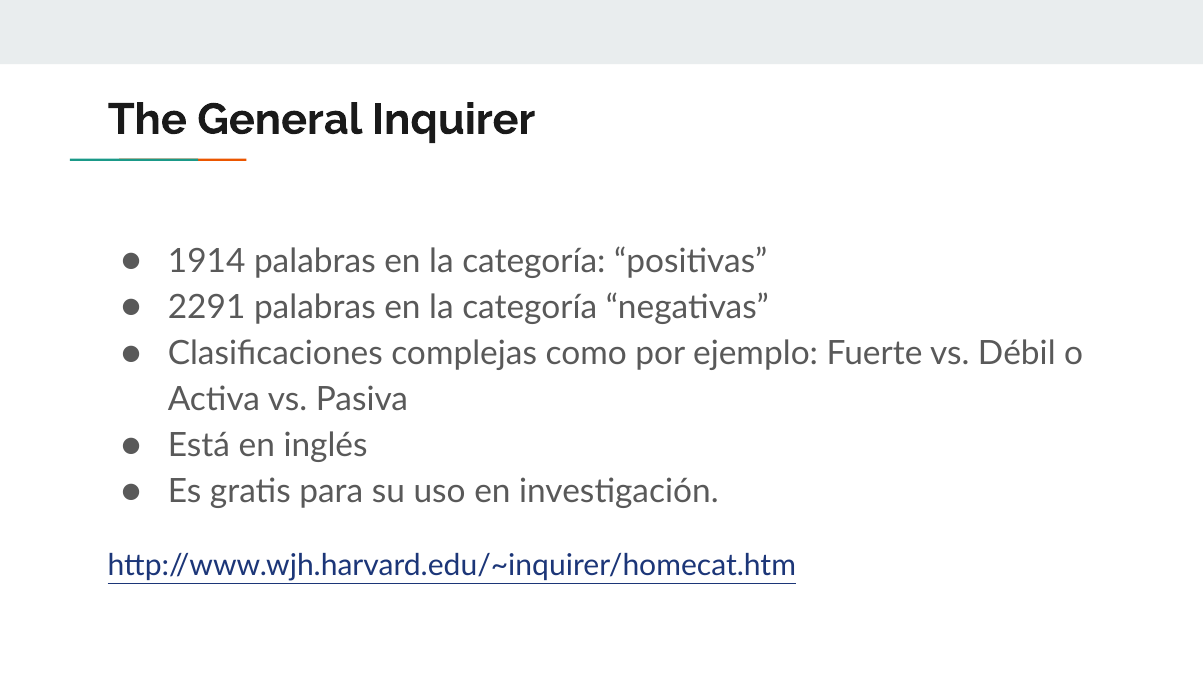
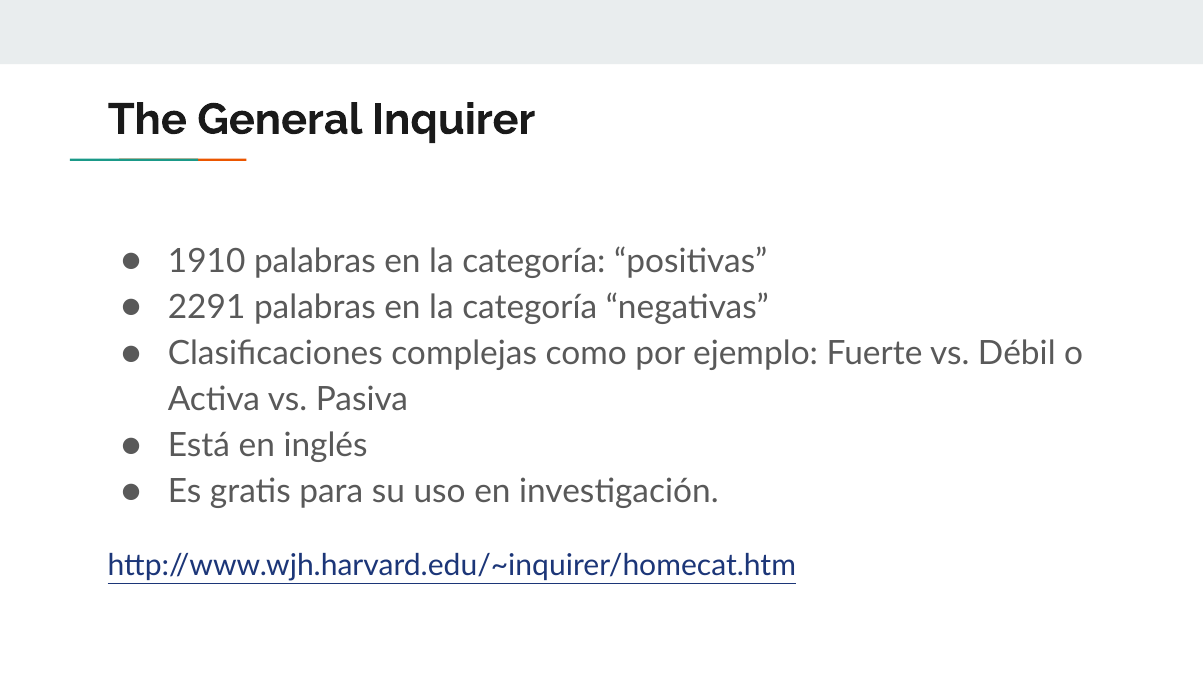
1914: 1914 -> 1910
